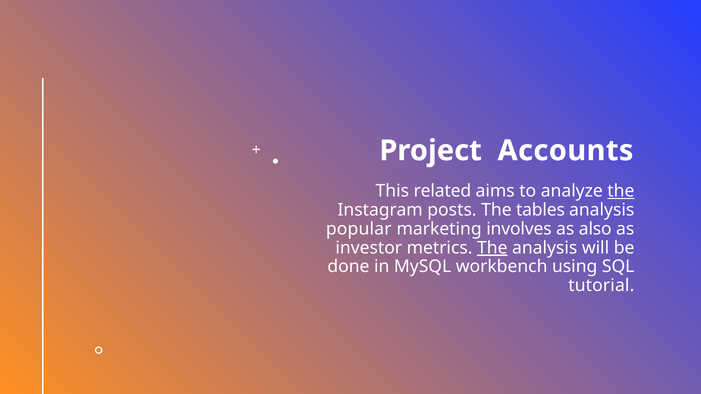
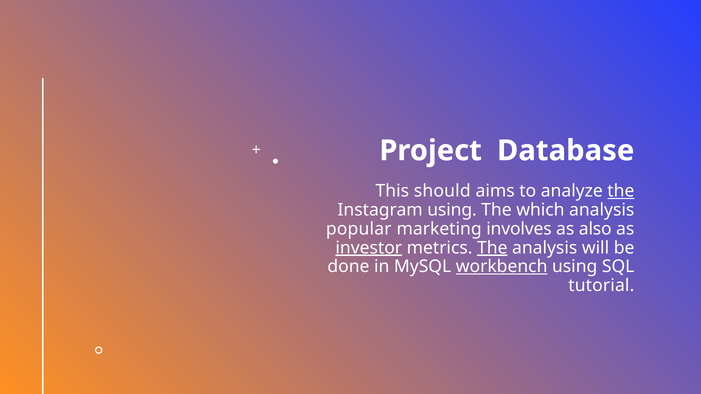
Accounts: Accounts -> Database
related: related -> should
Instagram posts: posts -> using
tables: tables -> which
investor underline: none -> present
workbench underline: none -> present
